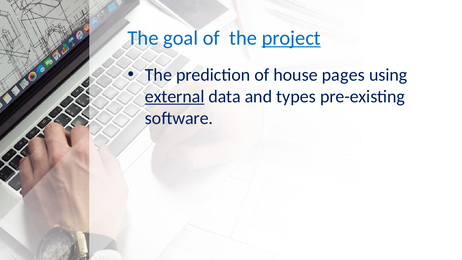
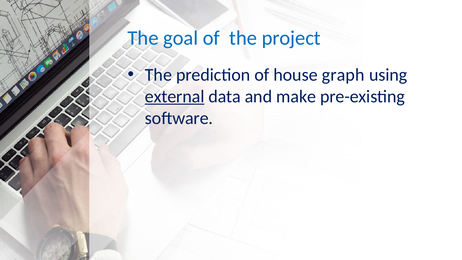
project underline: present -> none
pages: pages -> graph
types: types -> make
